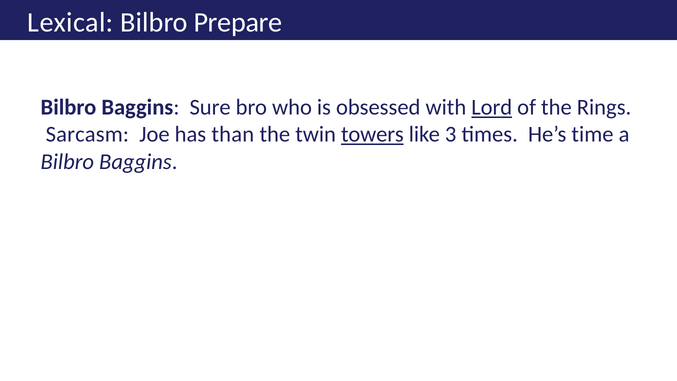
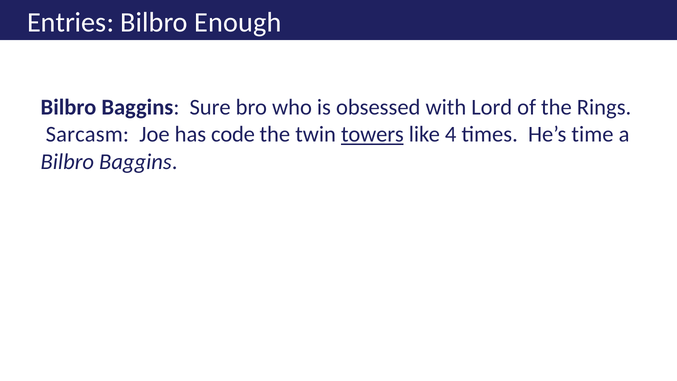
Lexical: Lexical -> Entries
Prepare: Prepare -> Enough
Lord underline: present -> none
than: than -> code
3: 3 -> 4
